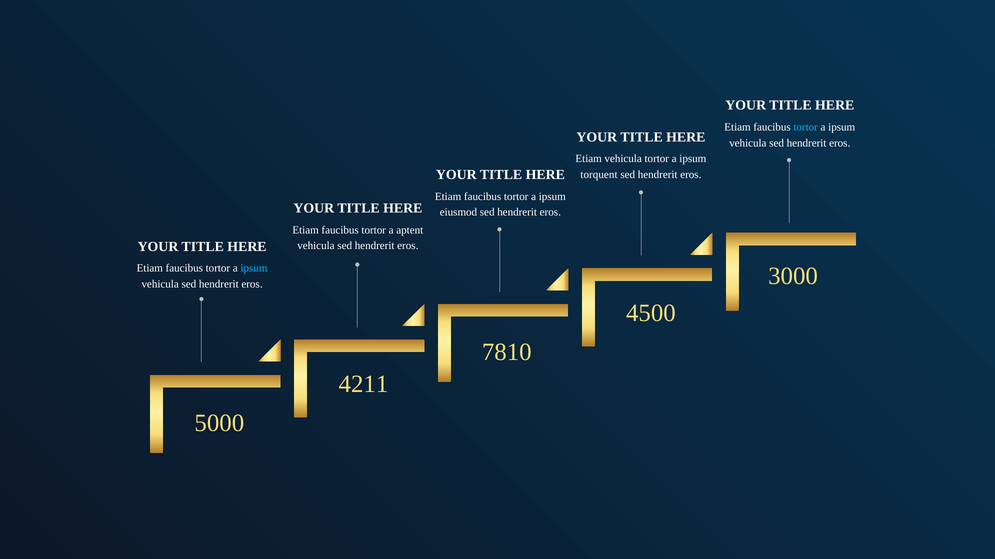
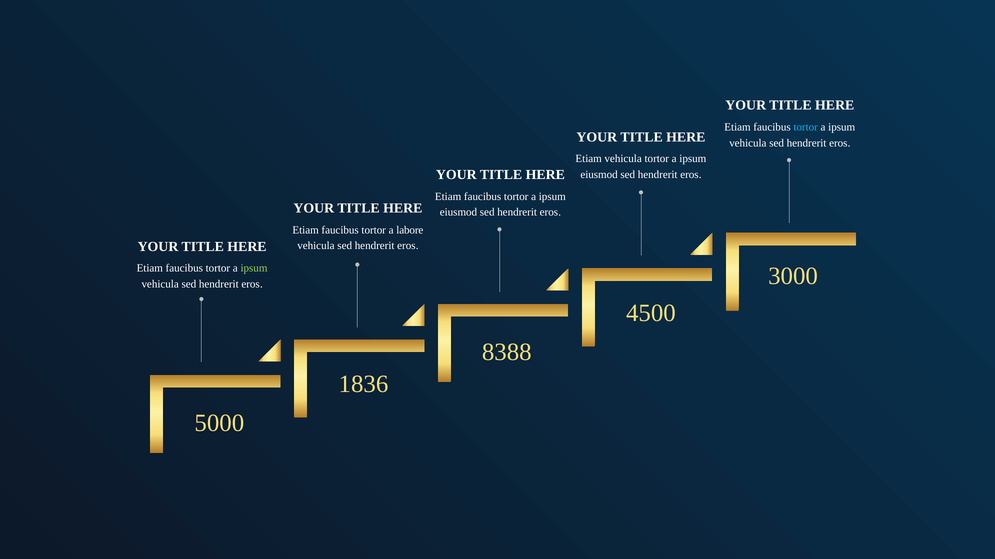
torquent at (599, 175): torquent -> eiusmod
aptent: aptent -> labore
ipsum at (254, 269) colour: light blue -> light green
7810: 7810 -> 8388
4211: 4211 -> 1836
